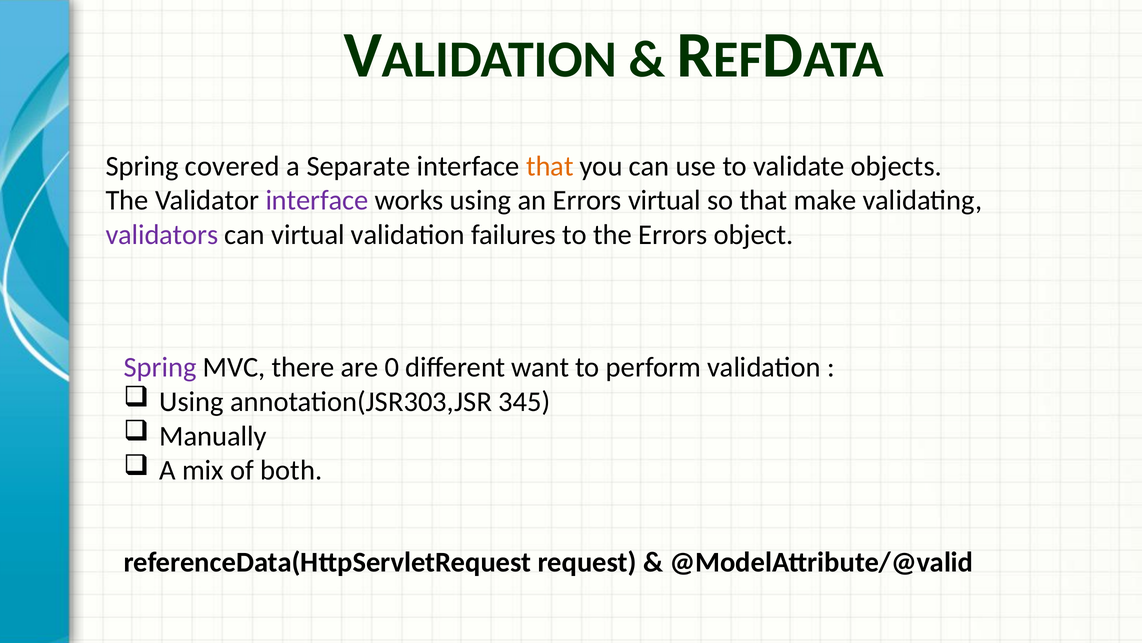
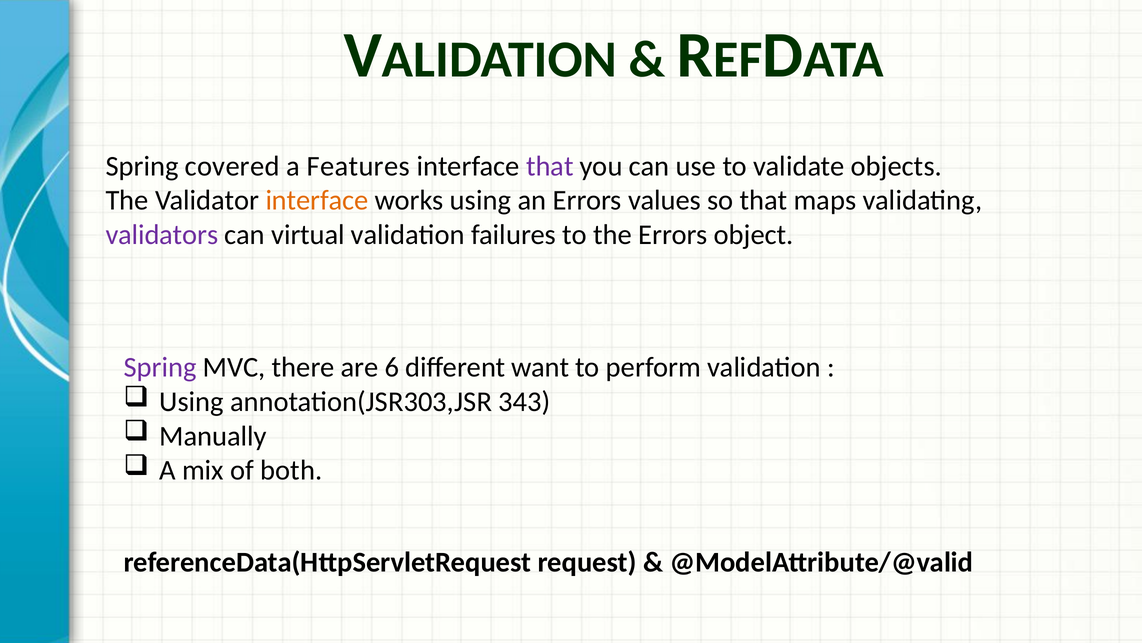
Separate: Separate -> Features
that at (550, 166) colour: orange -> purple
interface at (317, 200) colour: purple -> orange
Errors virtual: virtual -> values
make: make -> maps
0: 0 -> 6
345: 345 -> 343
